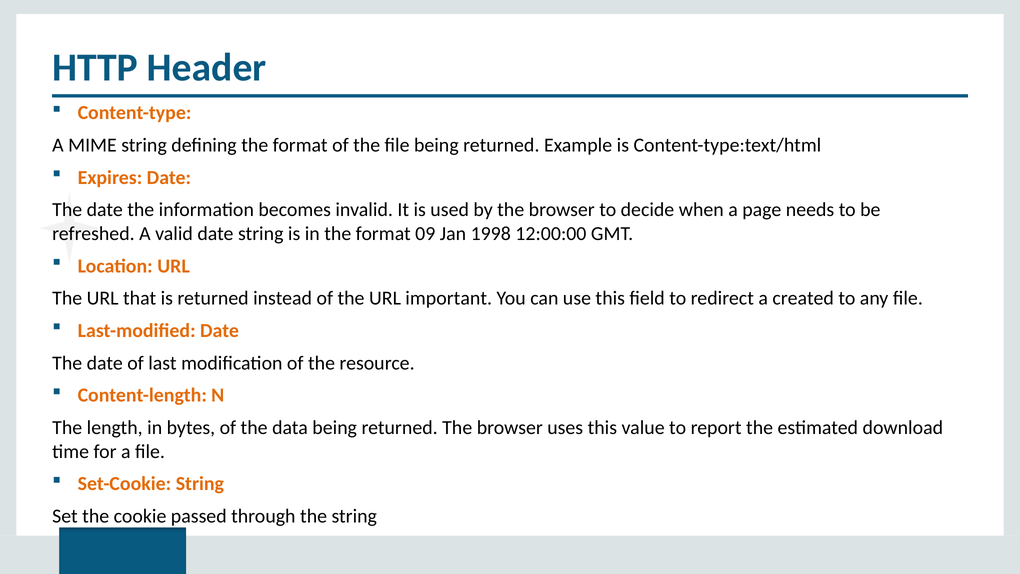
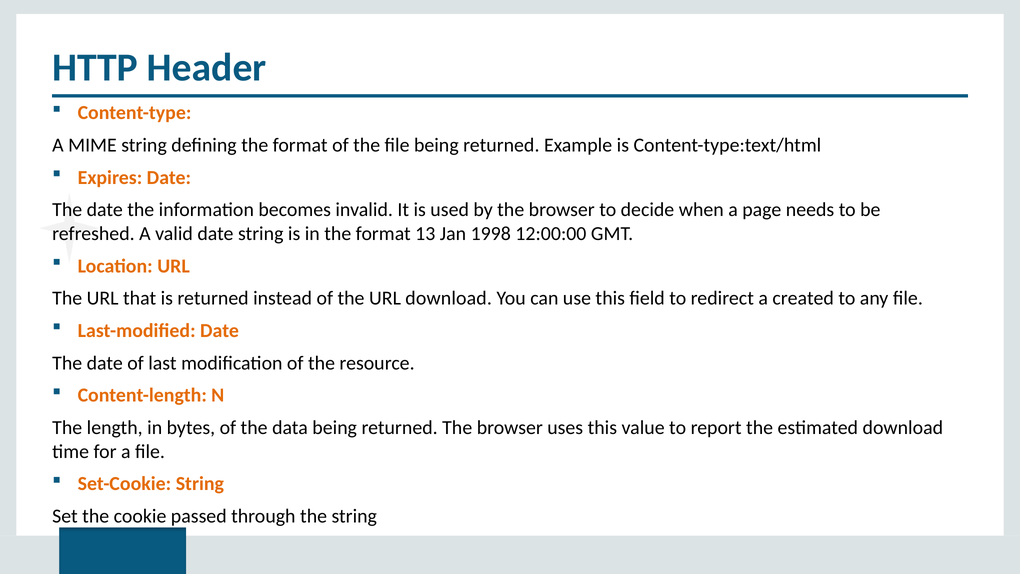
09: 09 -> 13
URL important: important -> download
